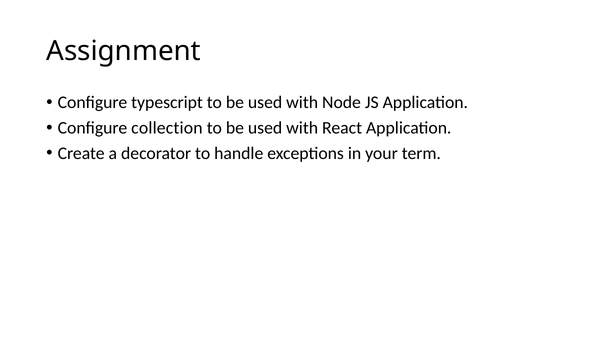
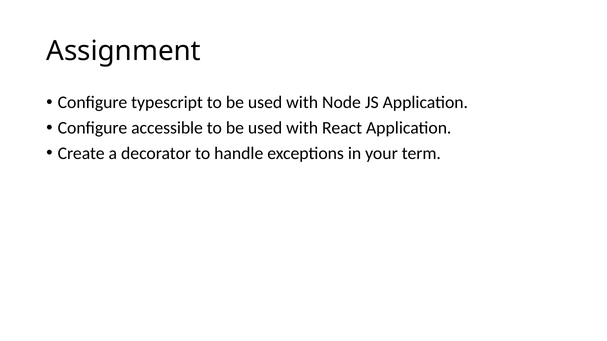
collection: collection -> accessible
